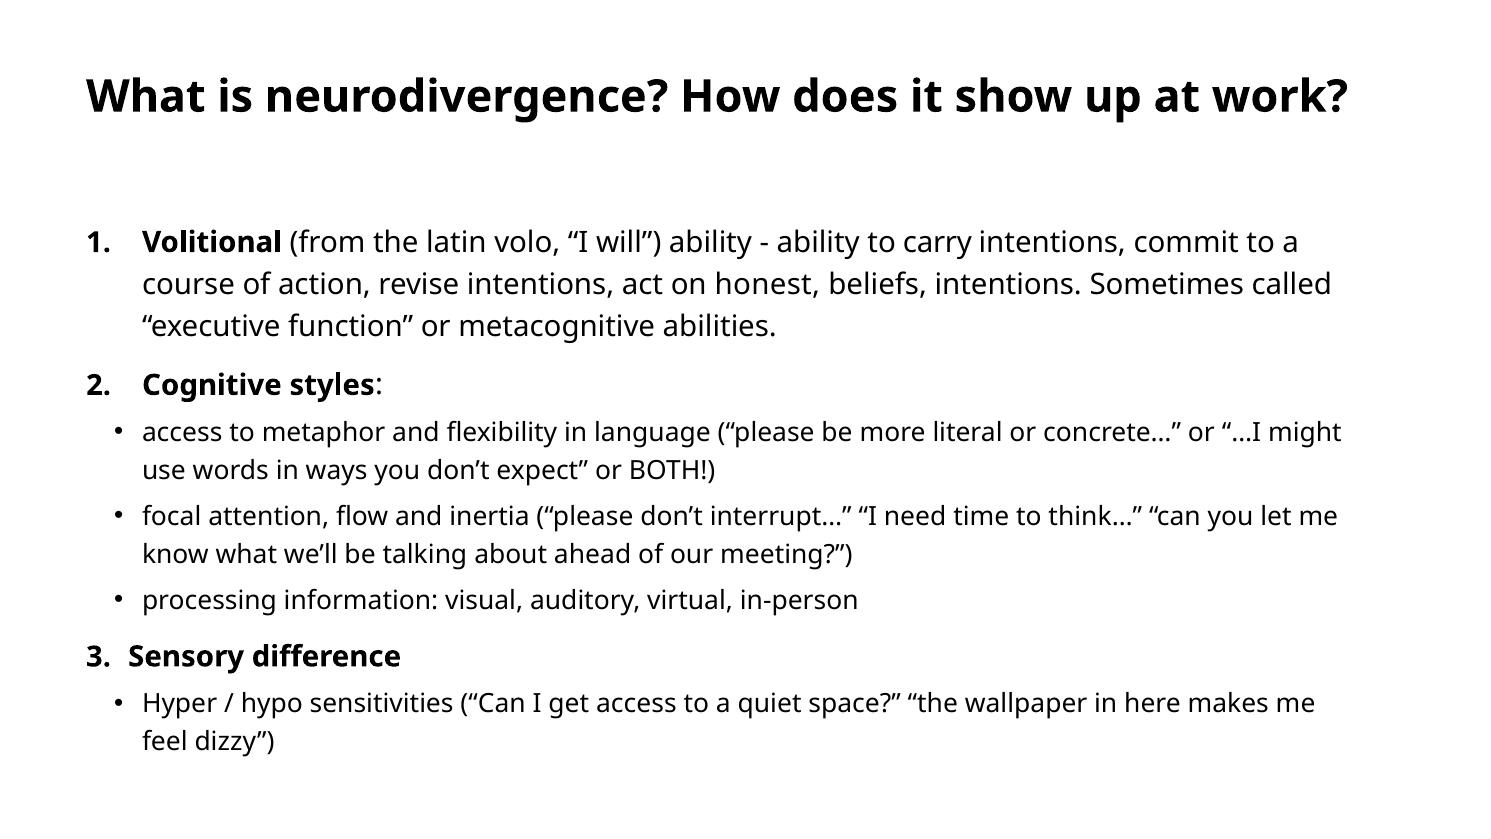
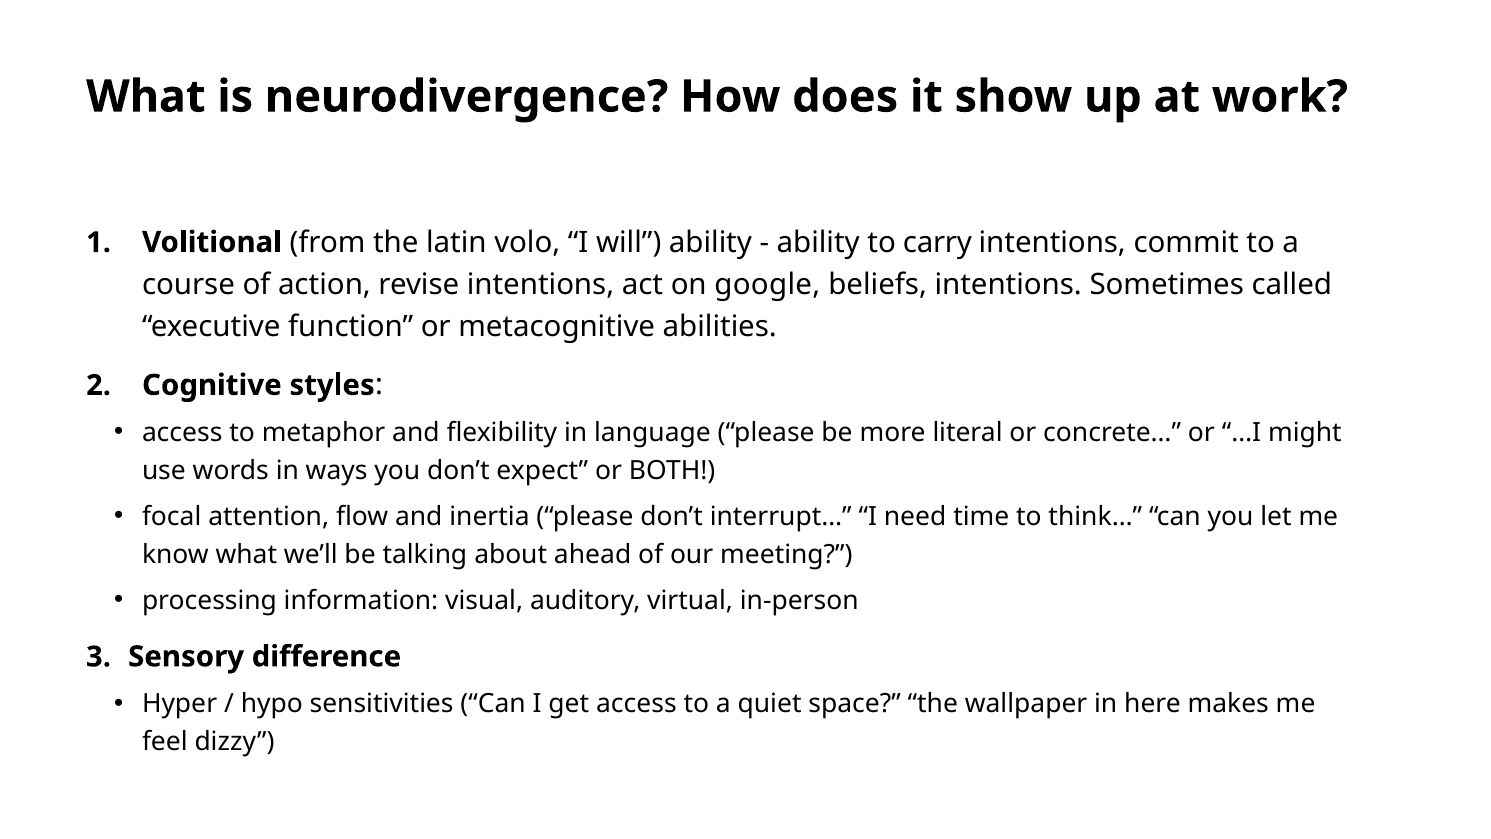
honest: honest -> google
